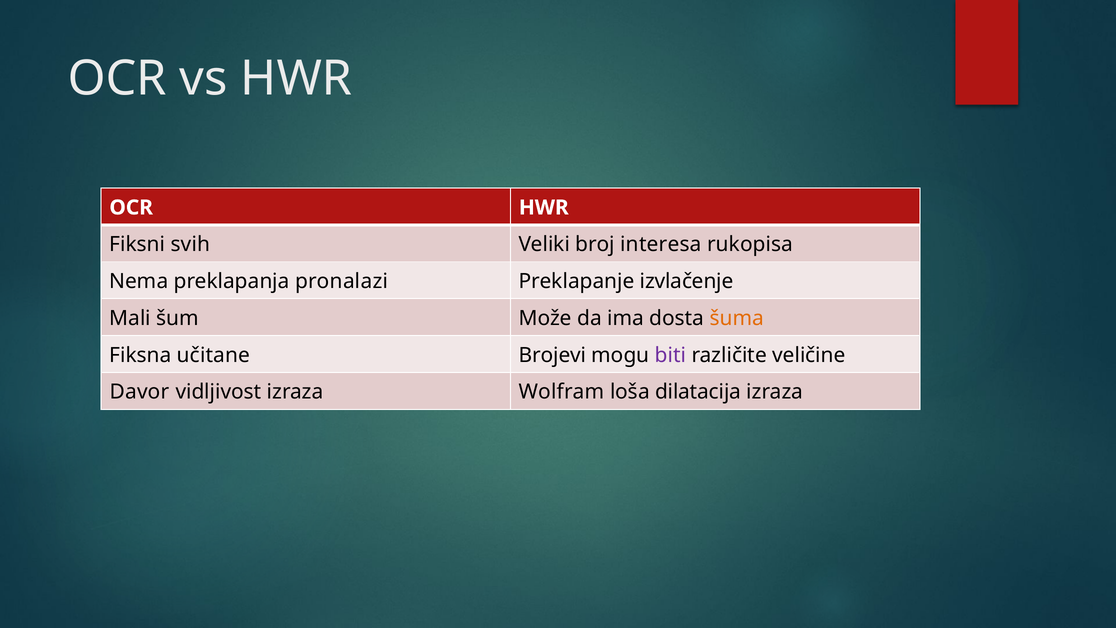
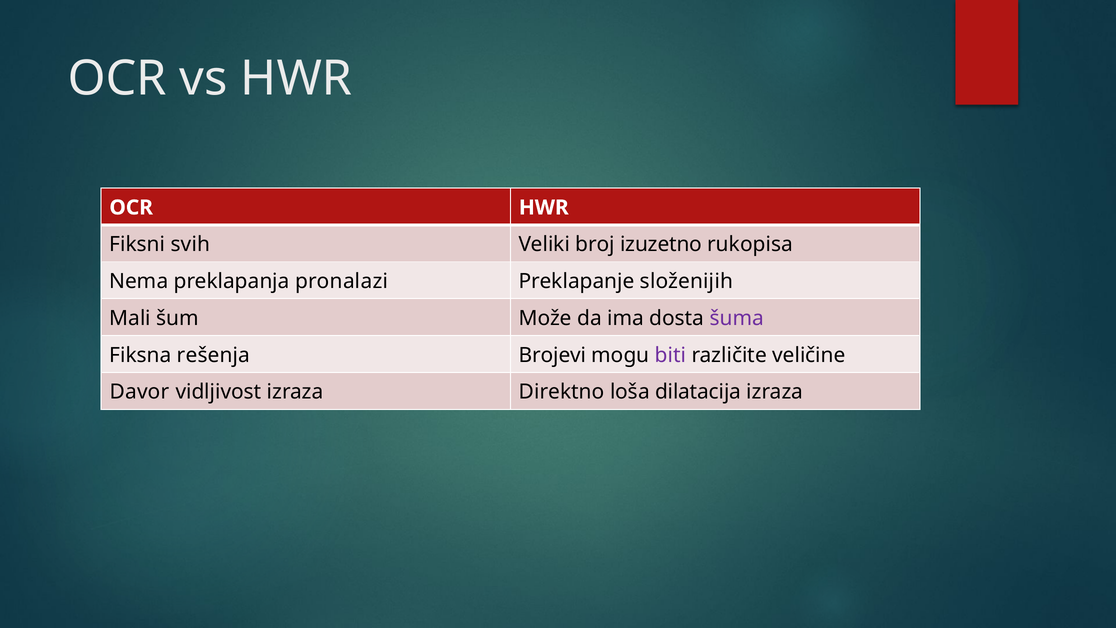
interesa: interesa -> izuzetno
izvlačenje: izvlačenje -> složenijih
šuma colour: orange -> purple
učitane: učitane -> rešenja
Wolfram: Wolfram -> Direktno
